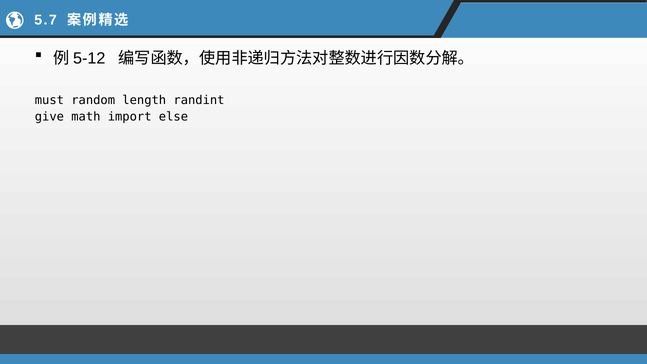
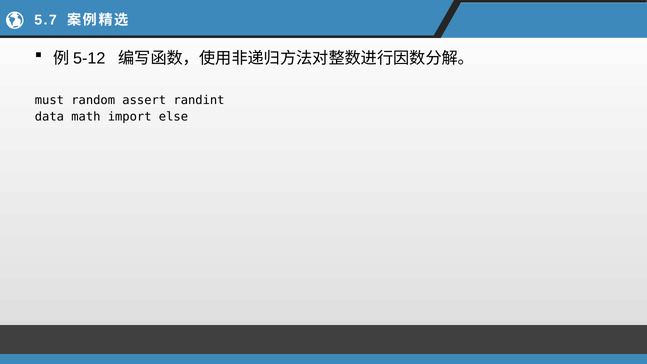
length: length -> assert
give: give -> data
